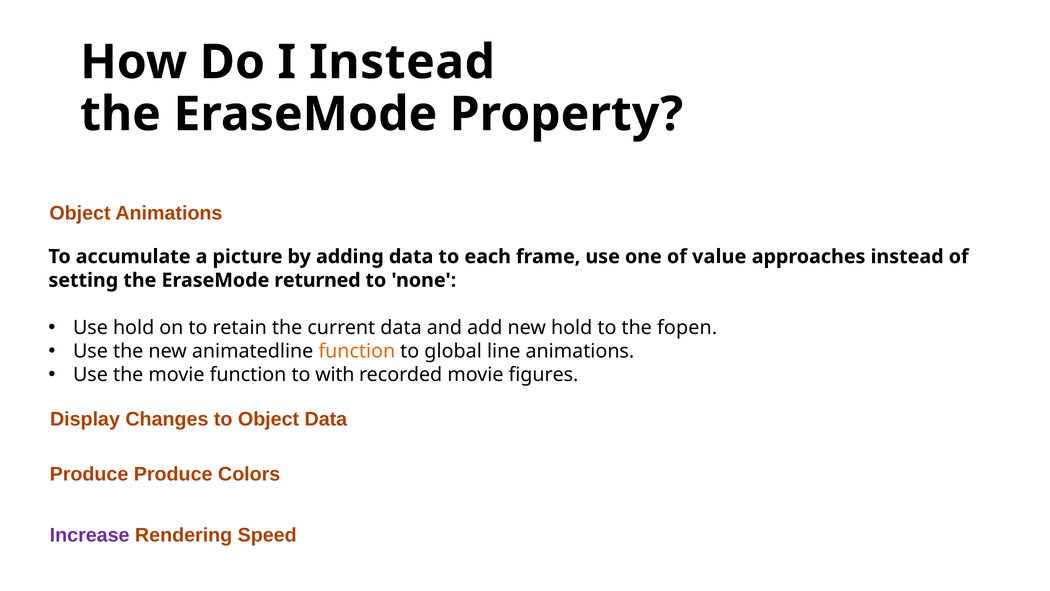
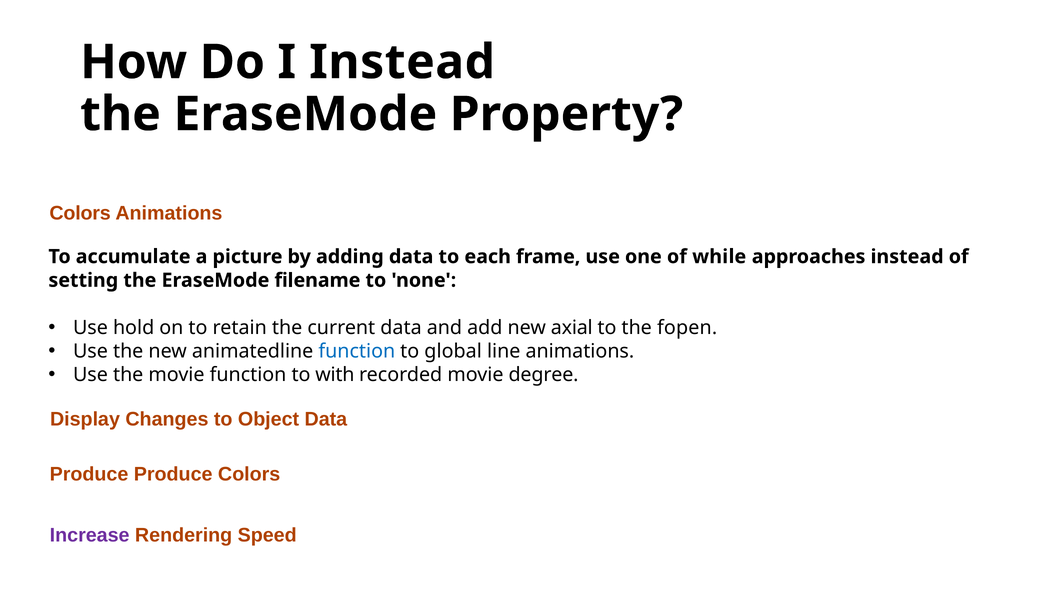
Object at (80, 213): Object -> Colors
value: value -> while
returned: returned -> filename
new hold: hold -> axial
function at (357, 351) colour: orange -> blue
figures: figures -> degree
